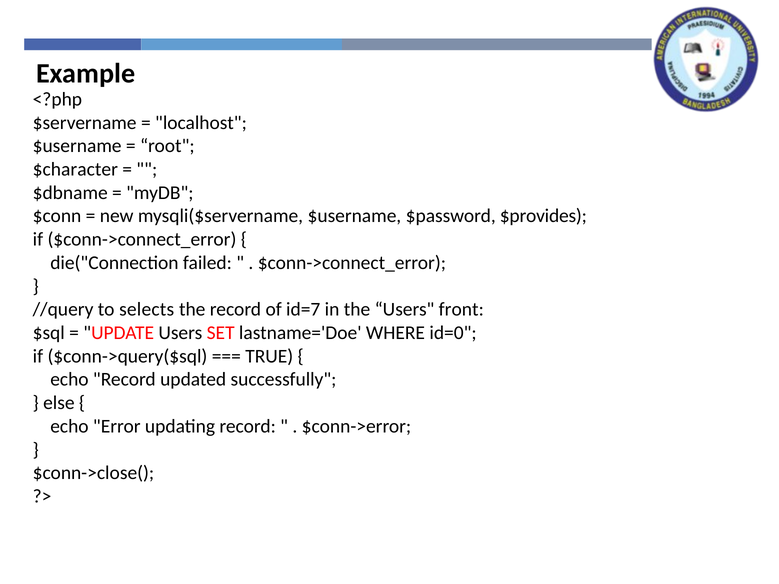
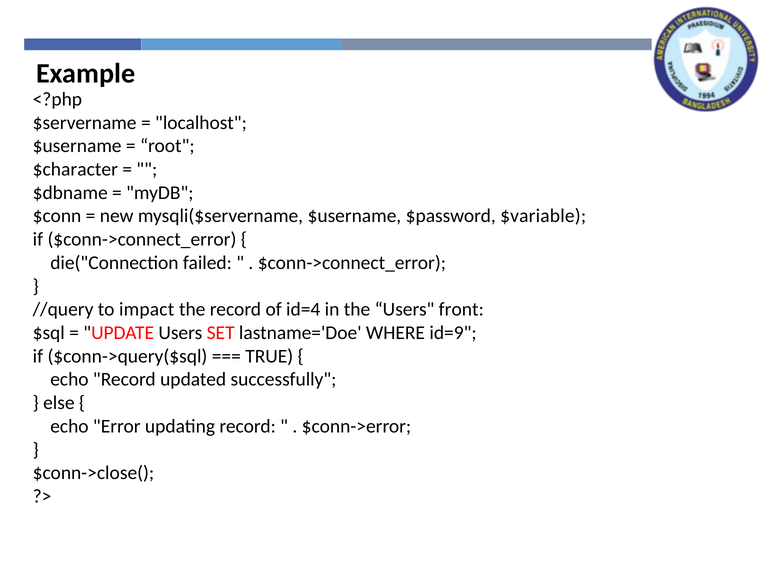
$provides: $provides -> $variable
selects: selects -> impact
id=7: id=7 -> id=4
id=0: id=0 -> id=9
